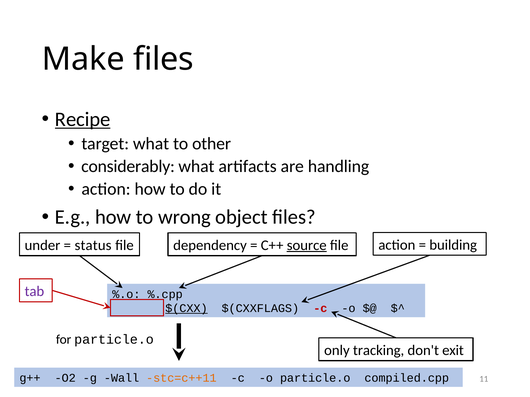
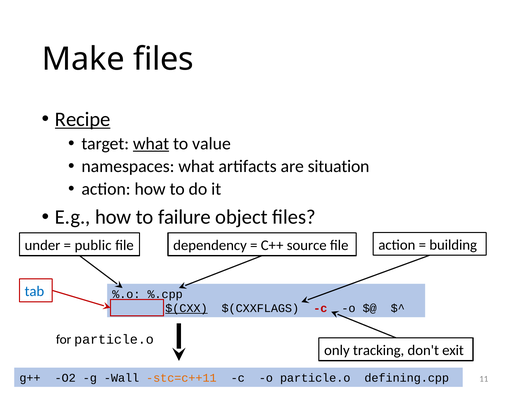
what at (151, 144) underline: none -> present
other: other -> value
considerably: considerably -> namespaces
handling: handling -> situation
wrong: wrong -> failure
status: status -> public
source underline: present -> none
tab colour: purple -> blue
compiled.cpp: compiled.cpp -> defining.cpp
